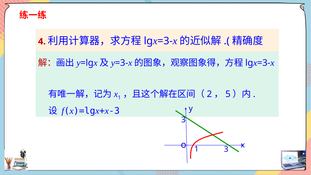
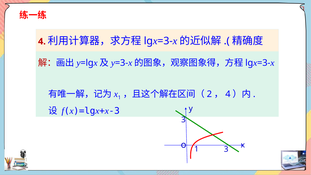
5 at (228, 94): 5 -> 4
